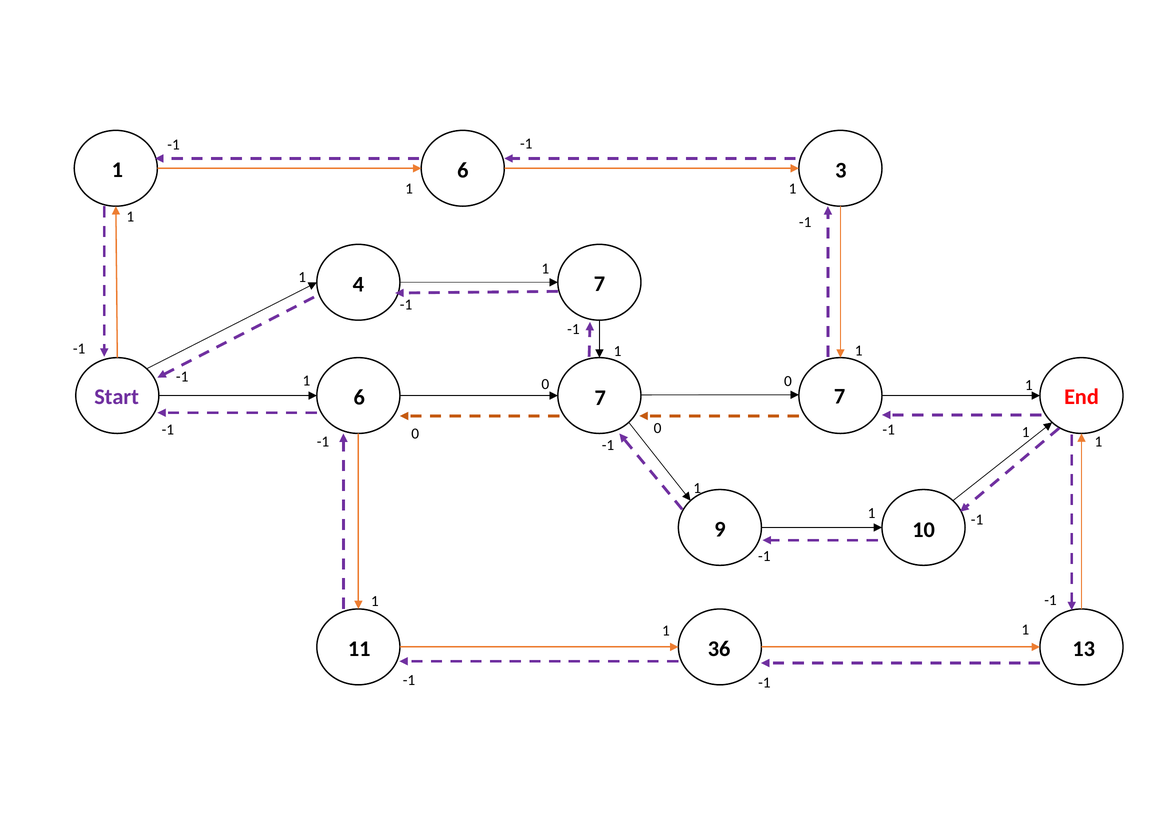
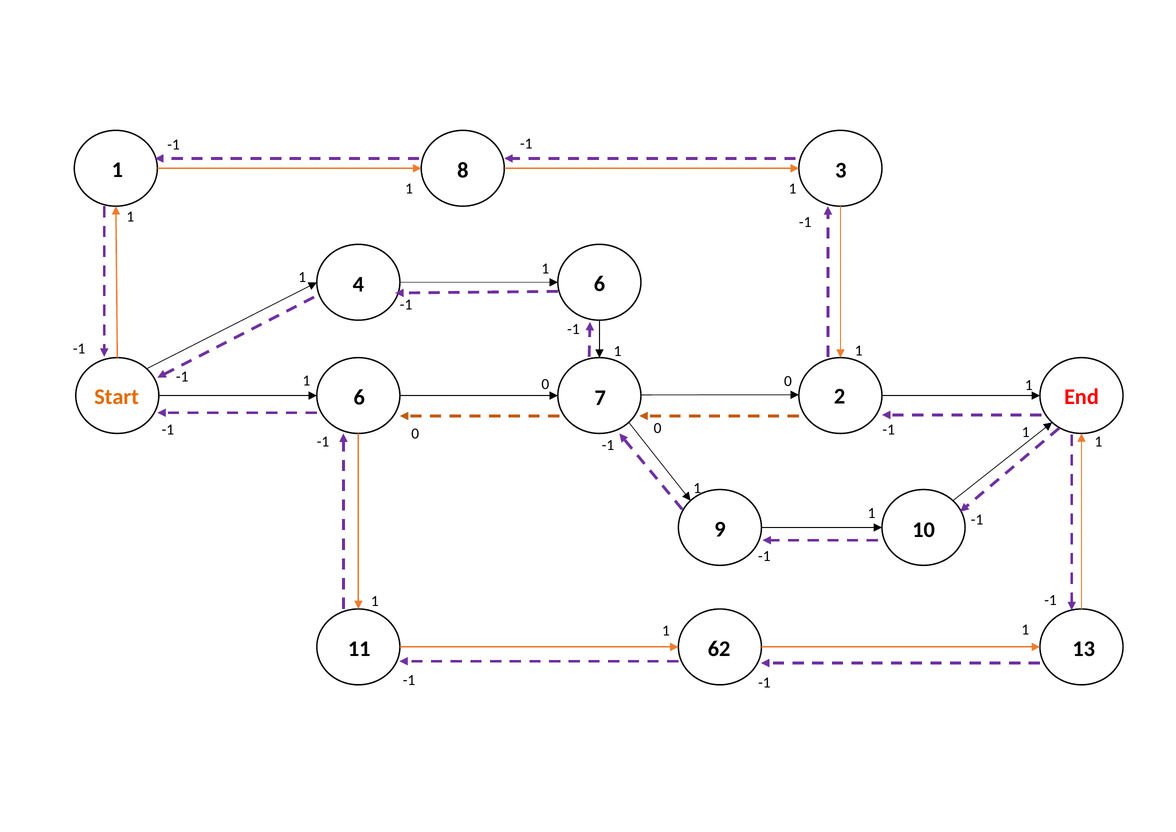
1 6: 6 -> 8
4 7: 7 -> 6
Start colour: purple -> orange
7 7: 7 -> 2
36: 36 -> 62
